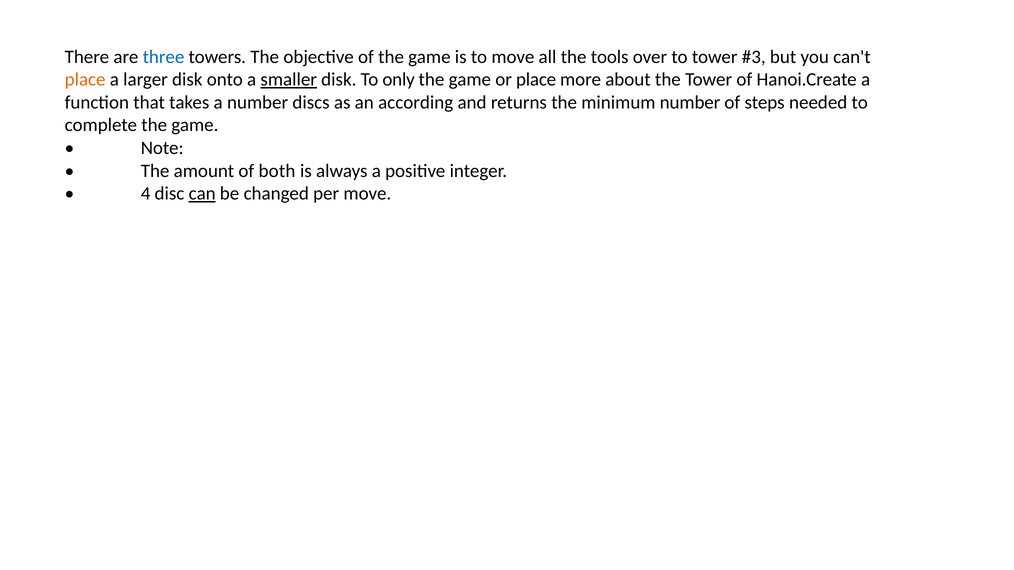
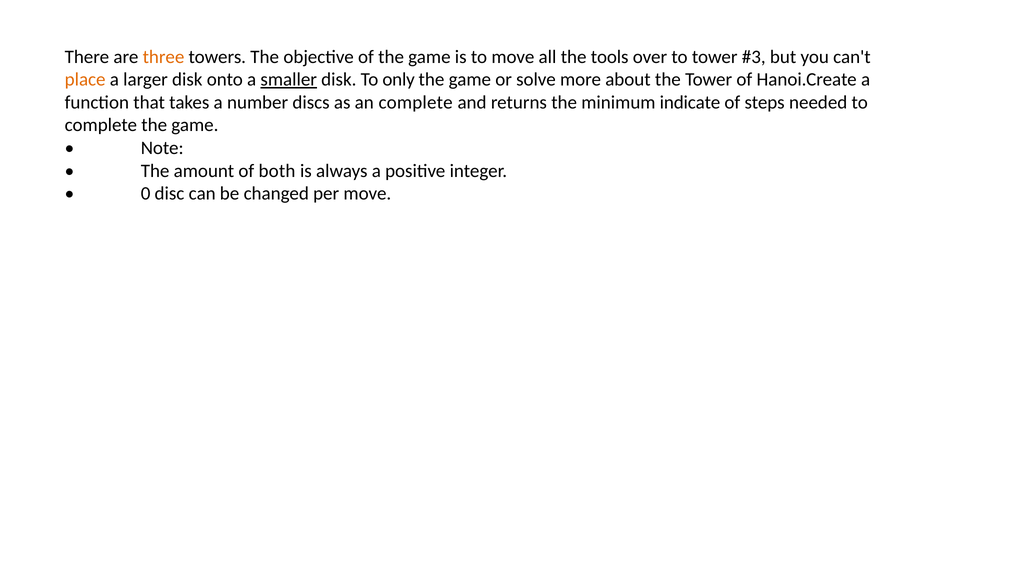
three colour: blue -> orange
or place: place -> solve
an according: according -> complete
minimum number: number -> indicate
4: 4 -> 0
can underline: present -> none
